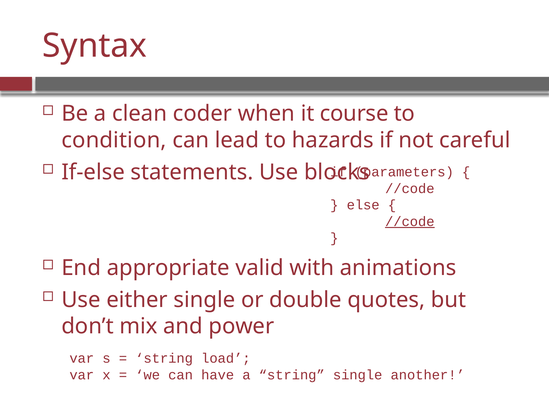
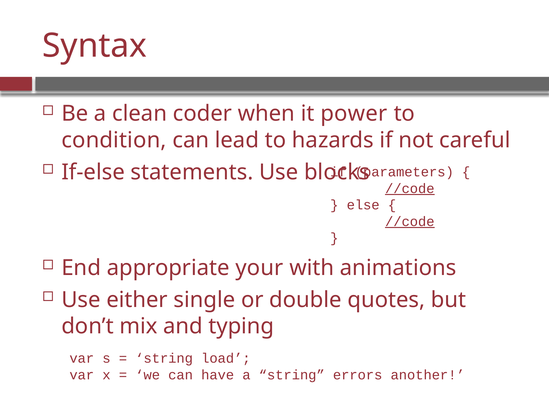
course: course -> power
//code at (410, 188) underline: none -> present
valid: valid -> your
power: power -> typing
string single: single -> errors
